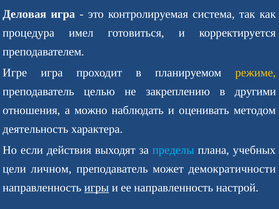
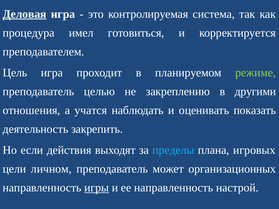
Деловая underline: none -> present
Игре: Игре -> Цель
режиме colour: yellow -> light green
можно: можно -> учатся
методом: методом -> показать
характера: характера -> закрепить
учебных: учебных -> игровых
демократичности: демократичности -> организационных
